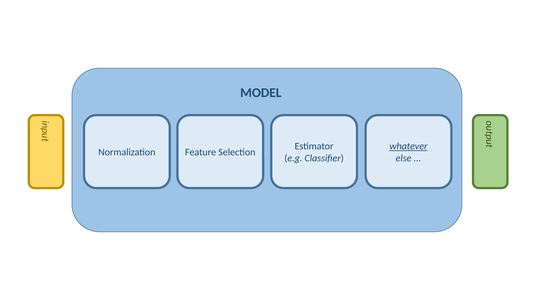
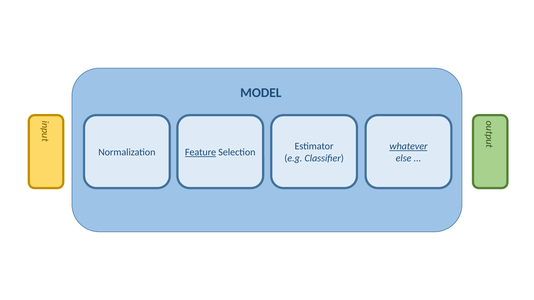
Feature underline: none -> present
